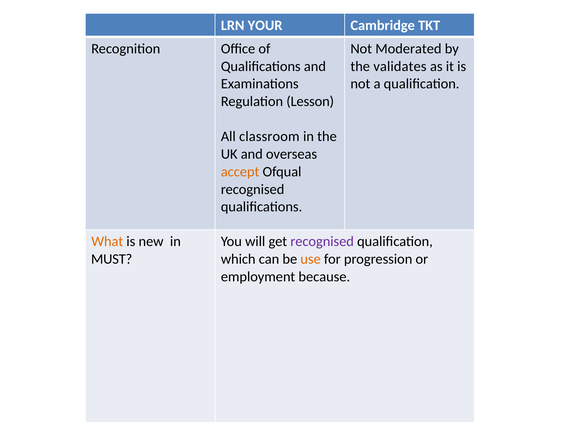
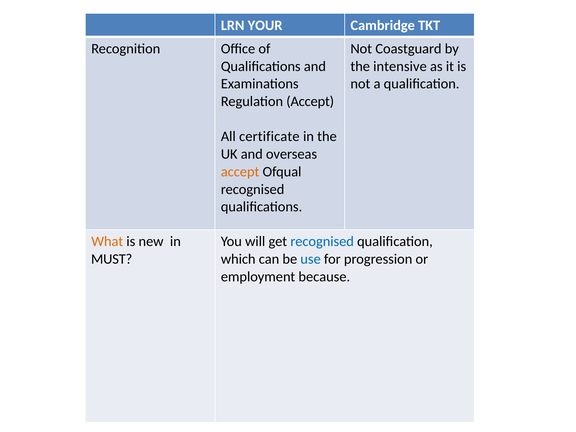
Moderated: Moderated -> Coastguard
validates: validates -> intensive
Regulation Lesson: Lesson -> Accept
classroom: classroom -> certificate
recognised at (322, 241) colour: purple -> blue
use colour: orange -> blue
